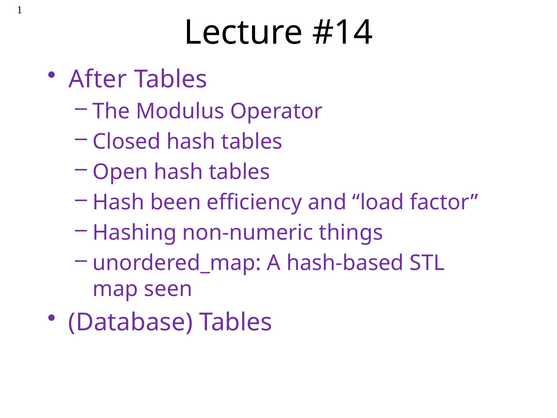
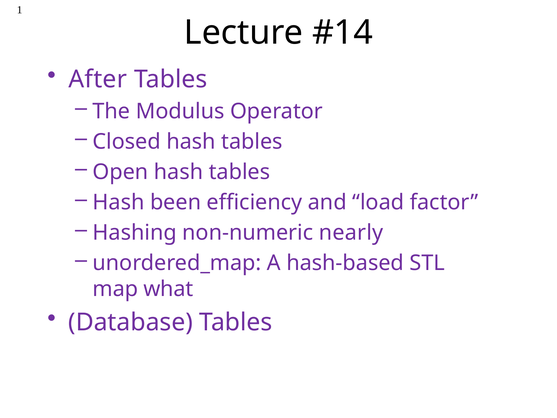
things: things -> nearly
seen: seen -> what
